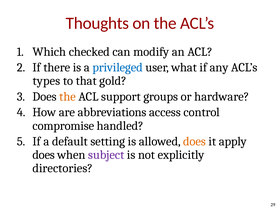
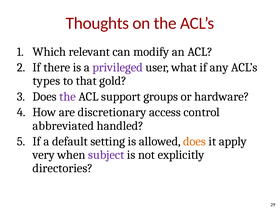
checked: checked -> relevant
privileged colour: blue -> purple
the at (68, 97) colour: orange -> purple
abbreviations: abbreviations -> discretionary
compromise: compromise -> abbreviated
does at (44, 155): does -> very
